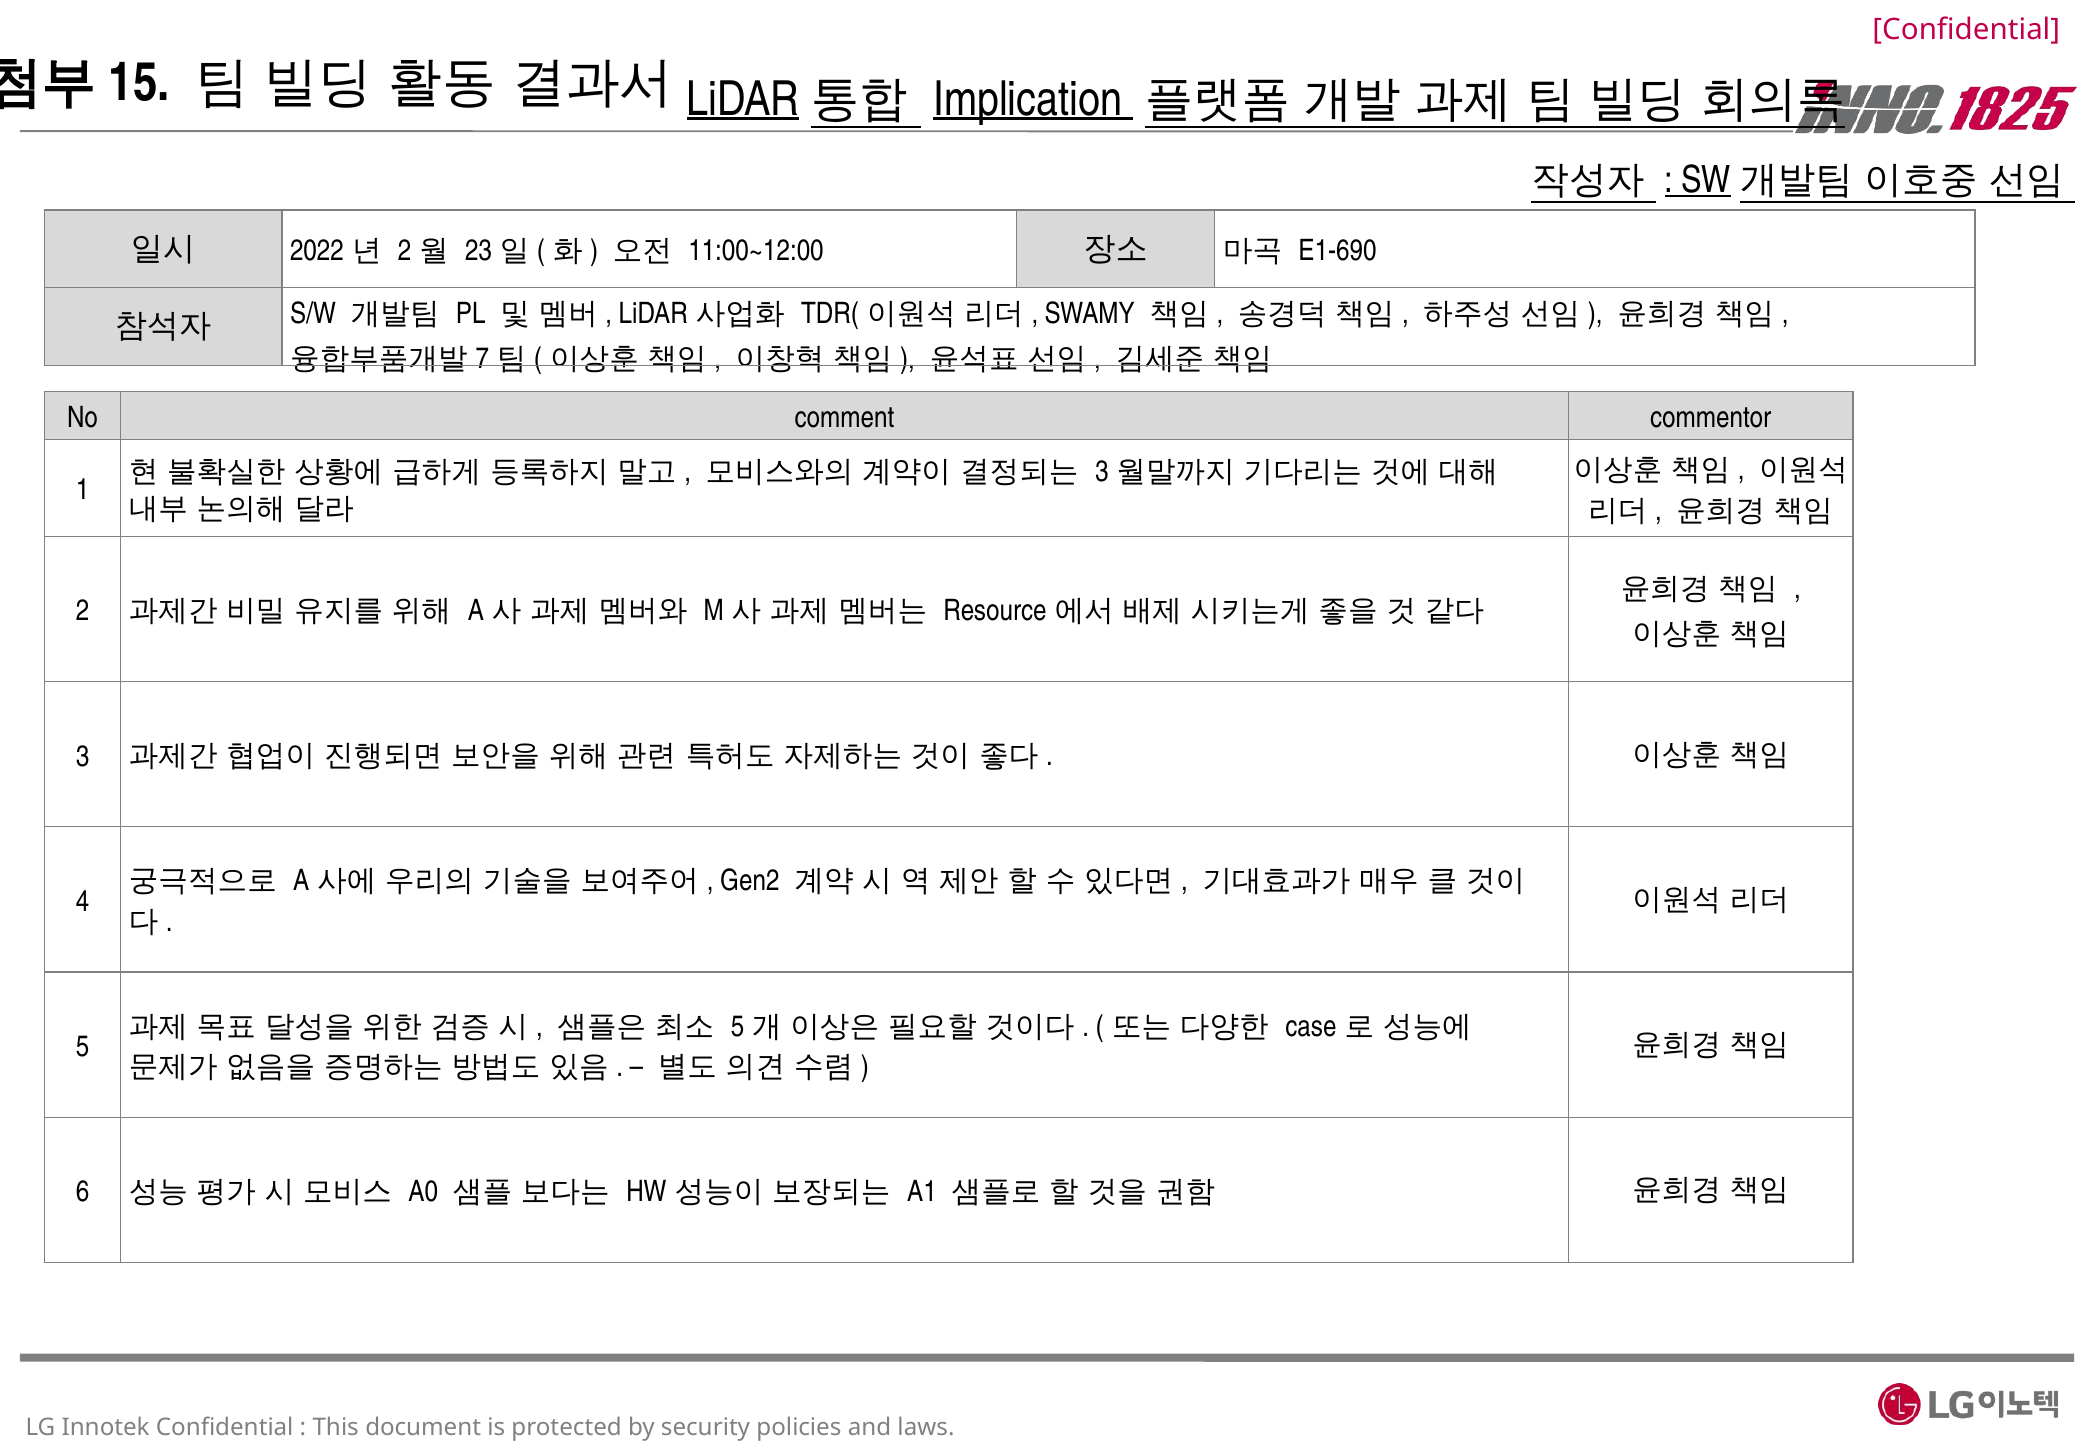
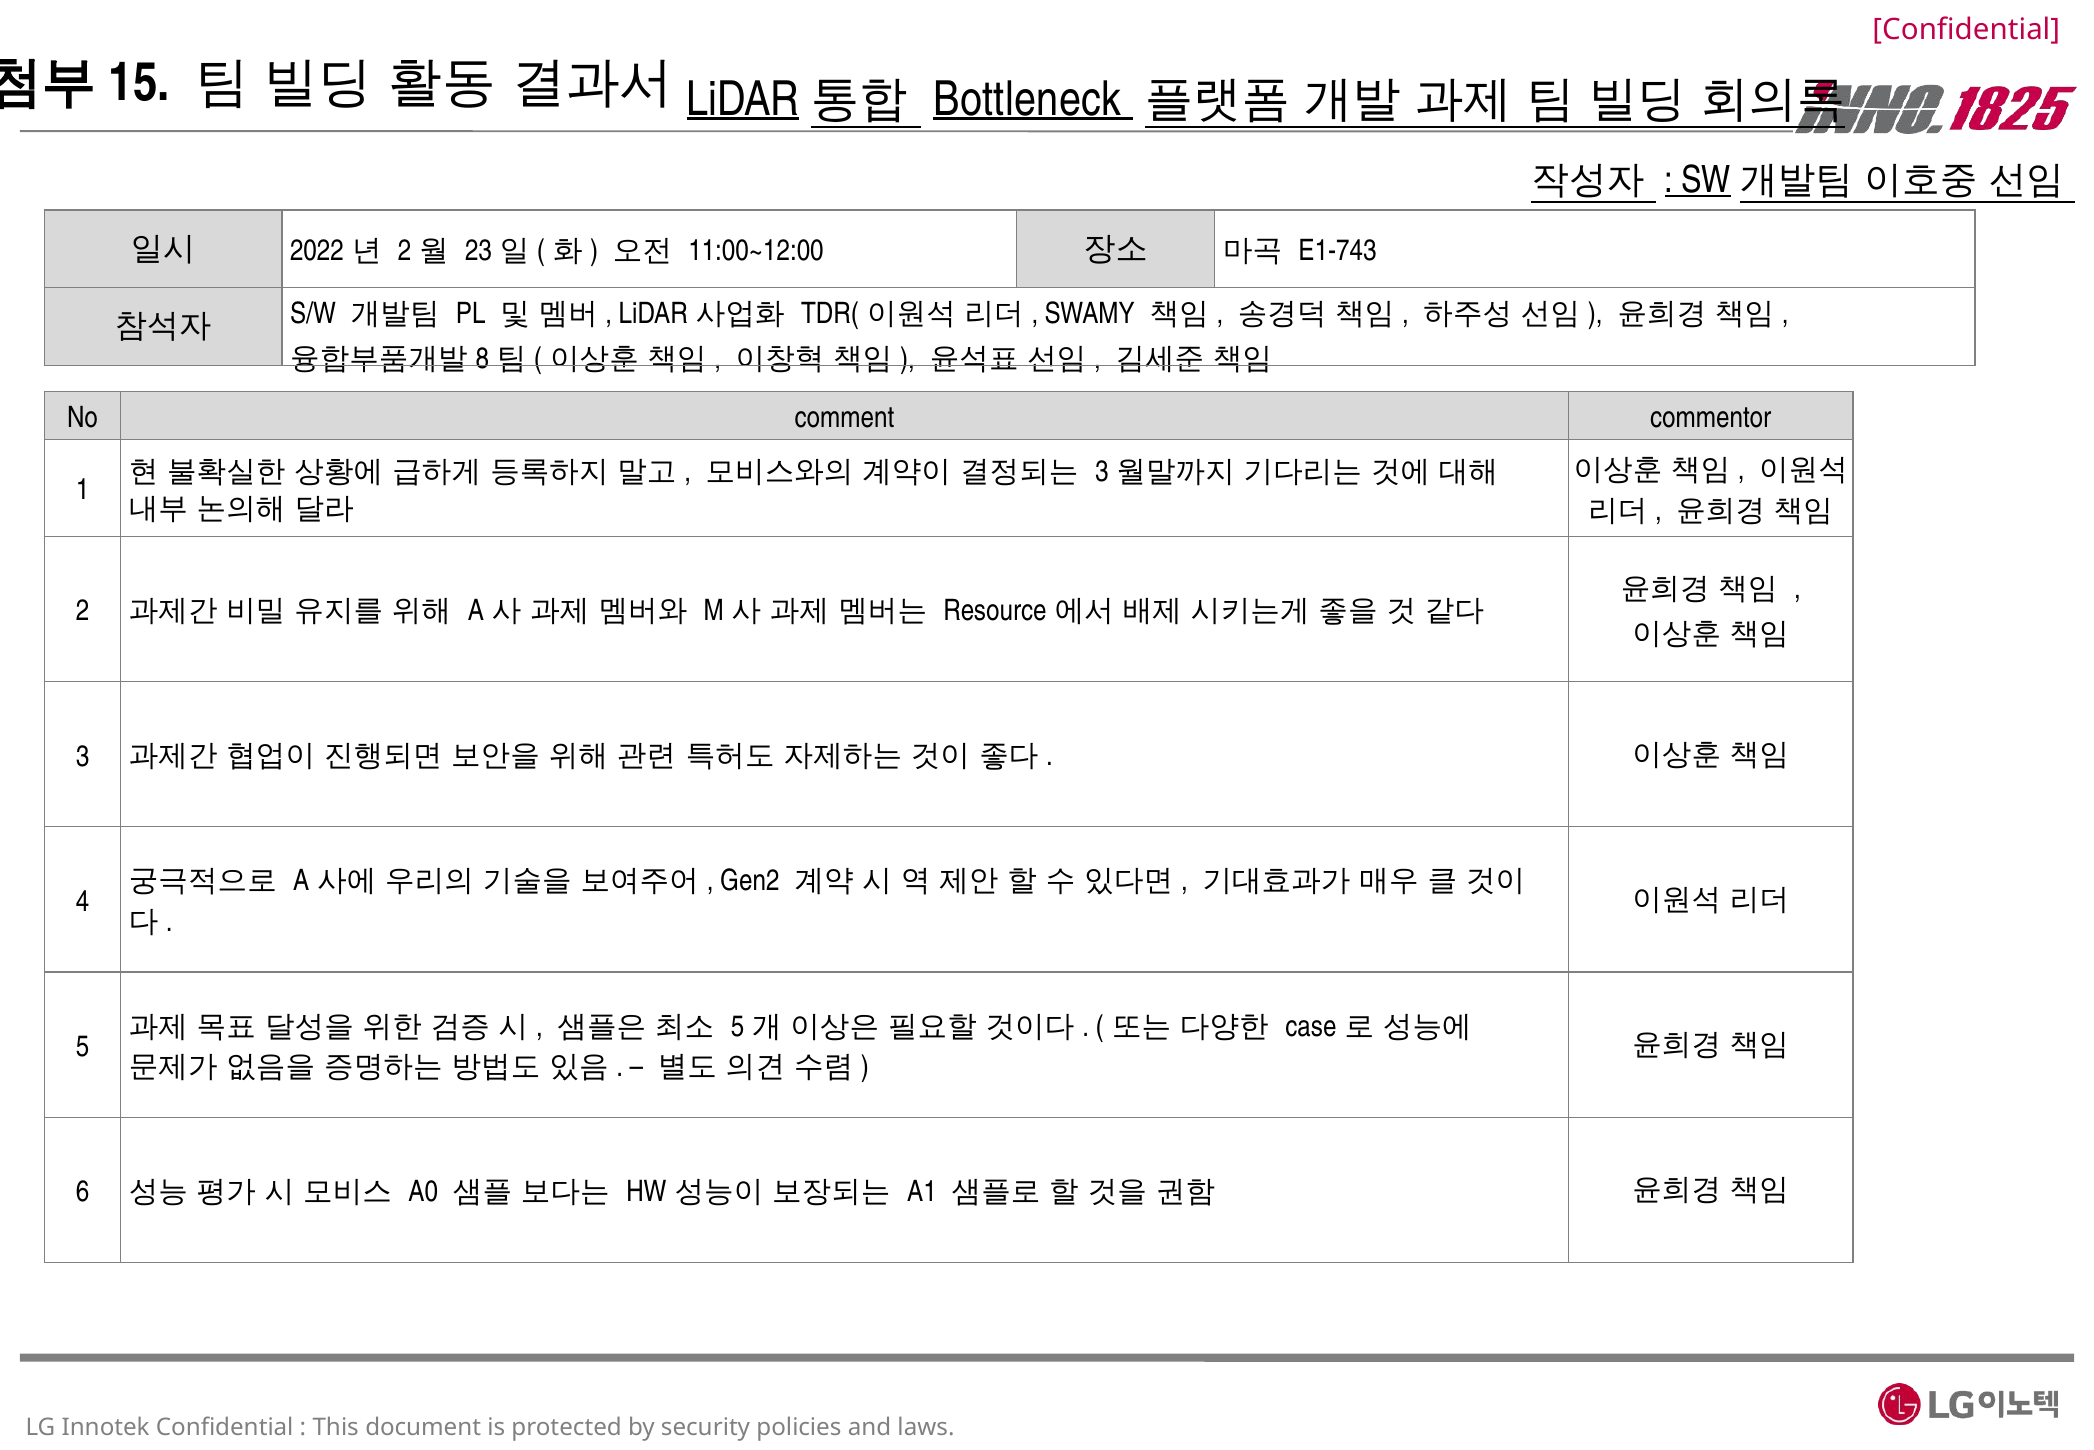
Implication: Implication -> Bottleneck
E1-690: E1-690 -> E1-743
7: 7 -> 8
